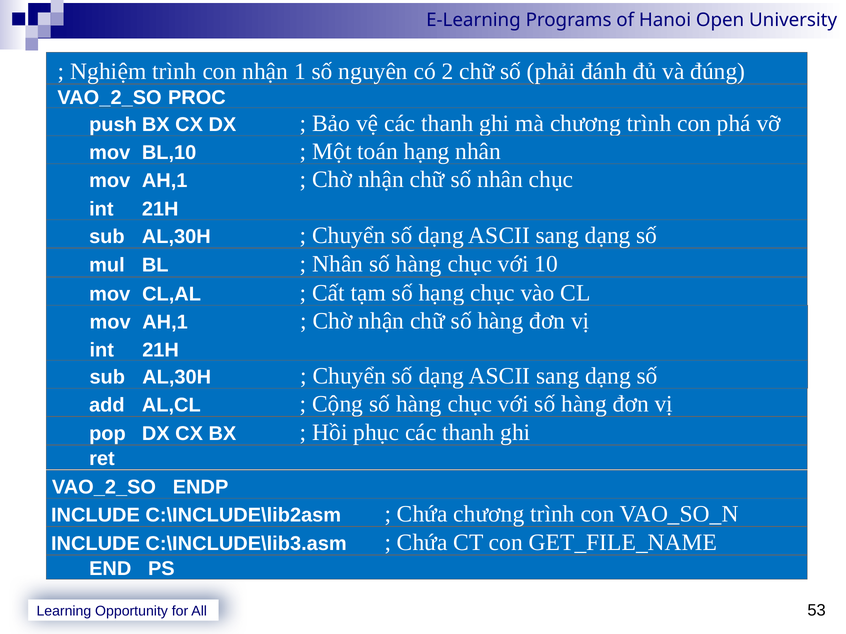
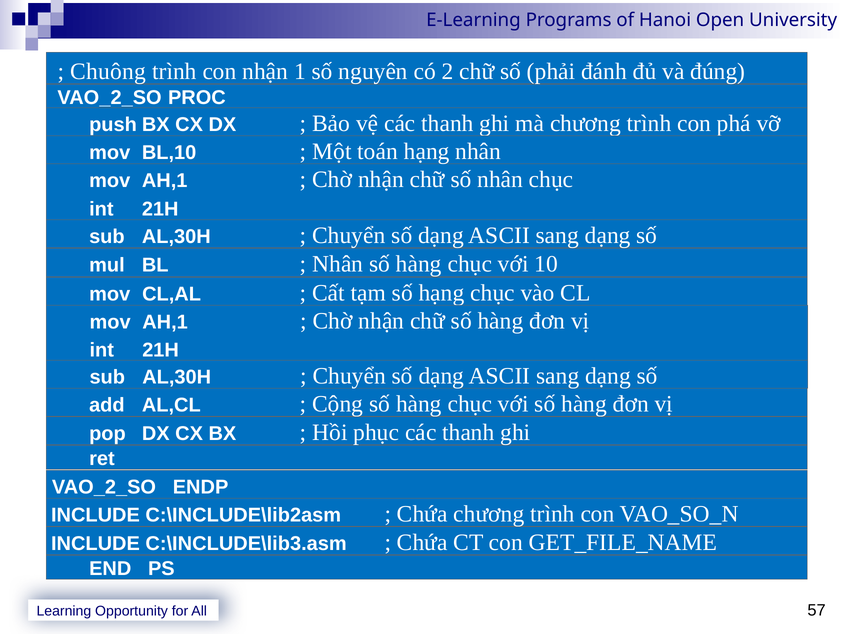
Nghiệm: Nghiệm -> Chuông
53: 53 -> 57
